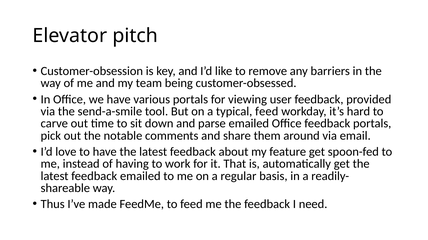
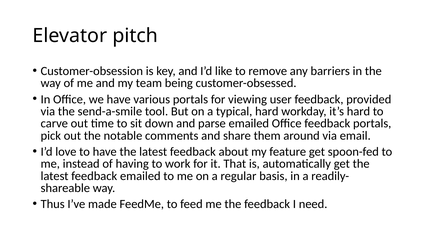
typical feed: feed -> hard
